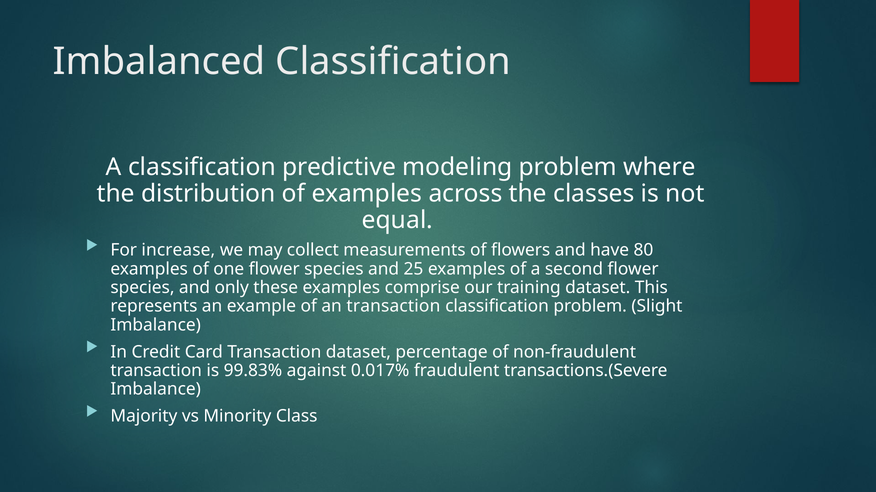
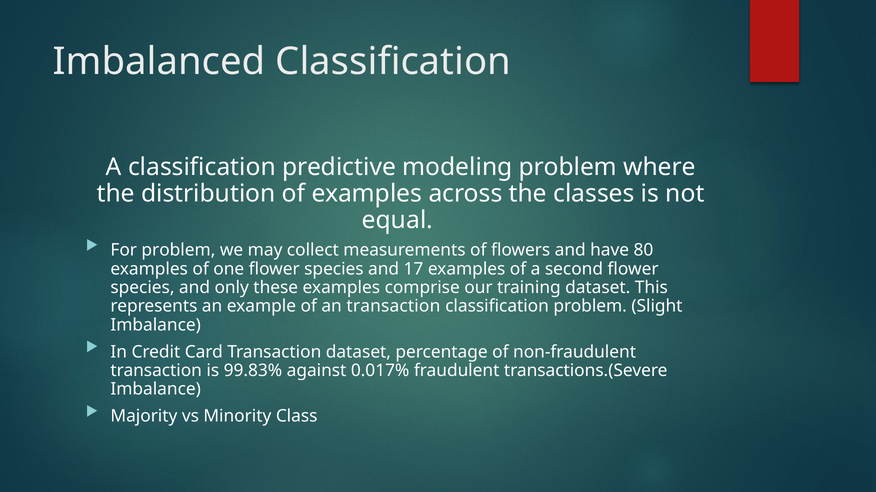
For increase: increase -> problem
25: 25 -> 17
